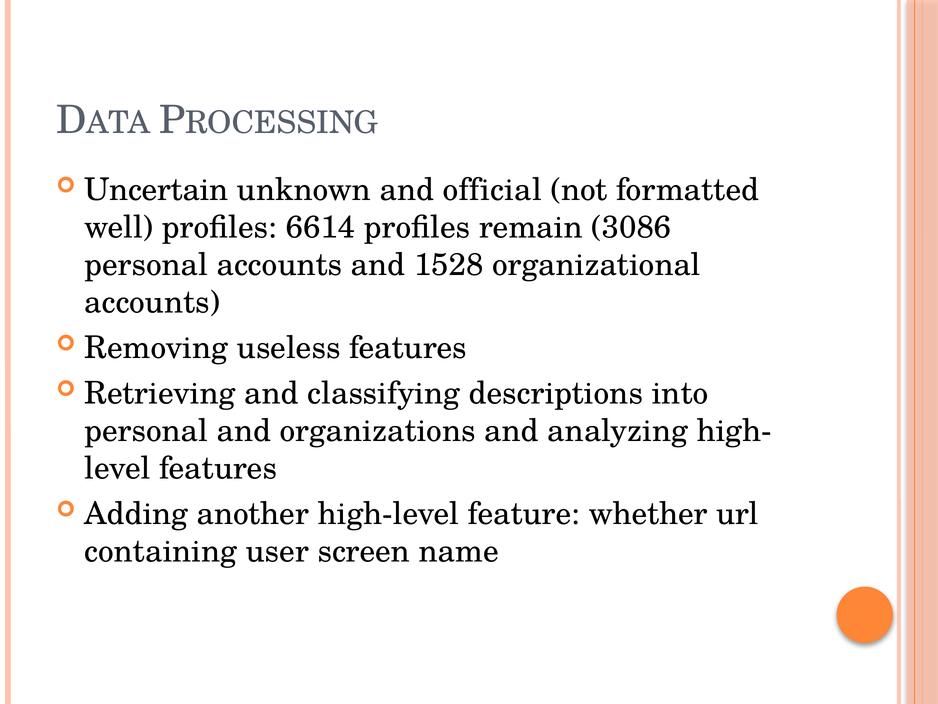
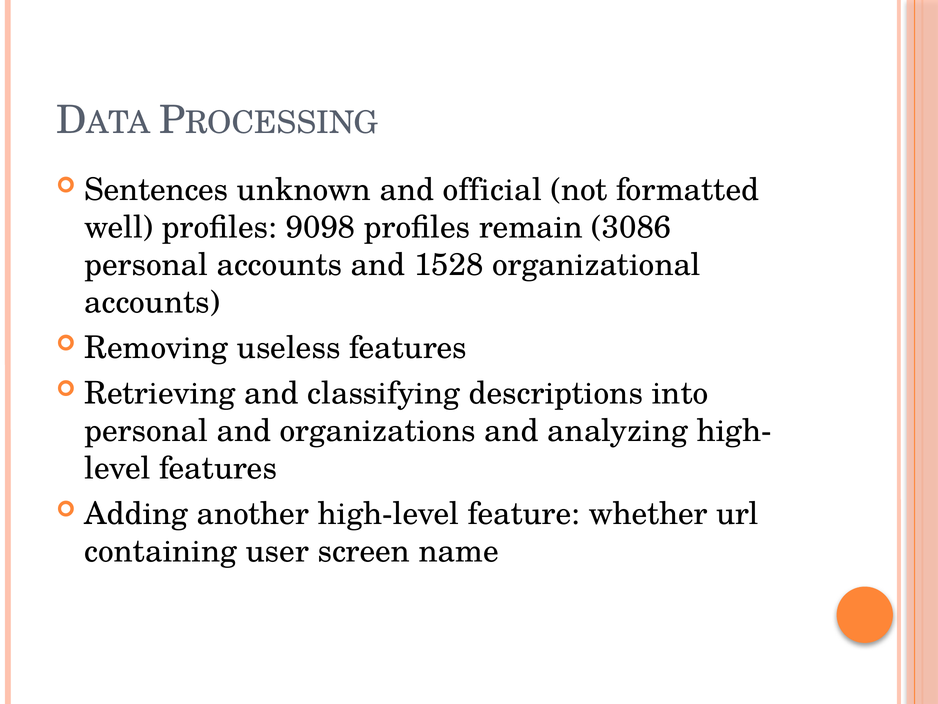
Uncertain: Uncertain -> Sentences
6614: 6614 -> 9098
